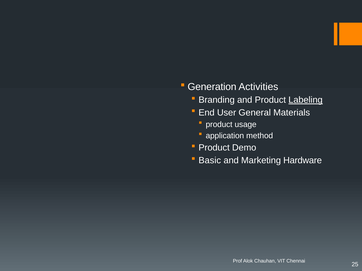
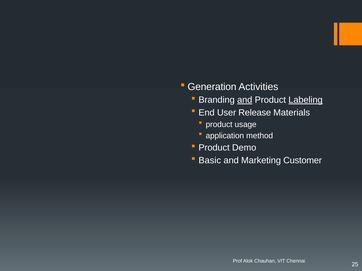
and at (245, 100) underline: none -> present
General: General -> Release
Hardware: Hardware -> Customer
